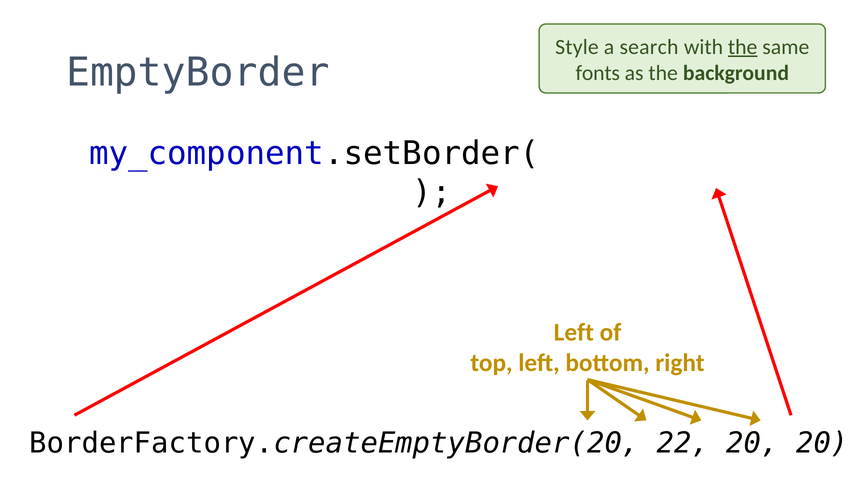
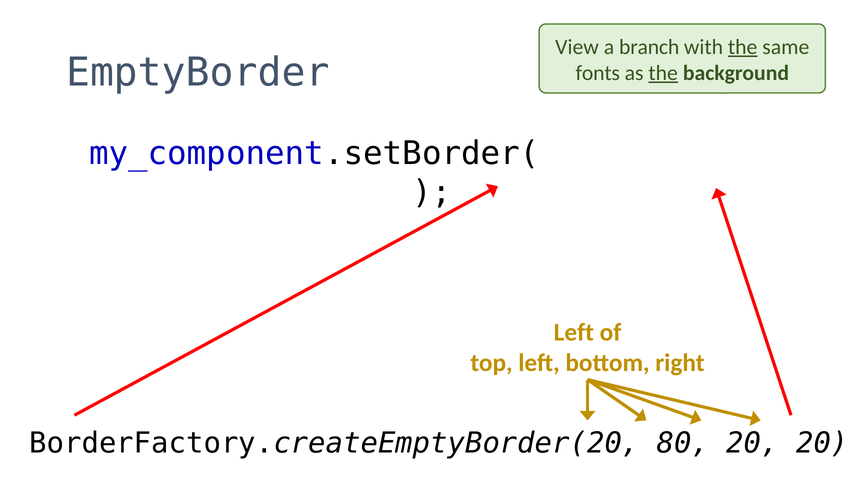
Style: Style -> View
search: search -> branch
the at (663, 73) underline: none -> present
22: 22 -> 80
